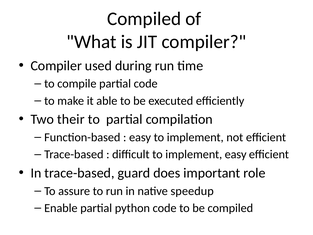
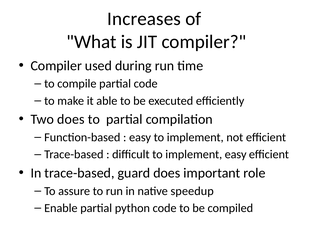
Compiled at (144, 19): Compiled -> Increases
Two their: their -> does
